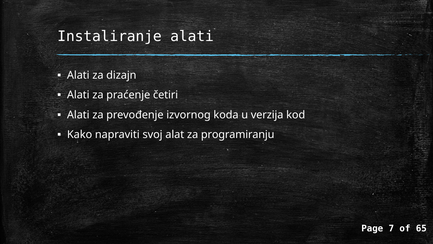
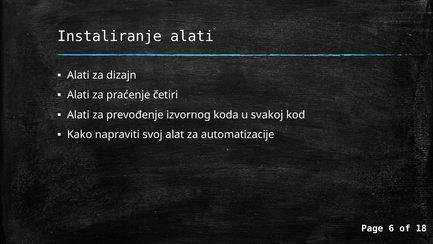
verzija: verzija -> svakoj
programiranju: programiranju -> automatizacije
7: 7 -> 6
65: 65 -> 18
